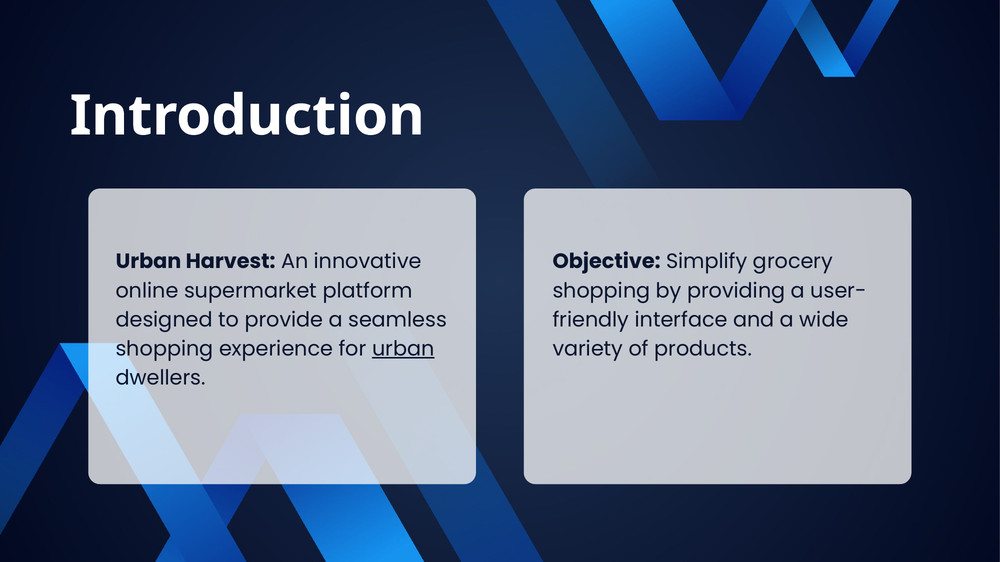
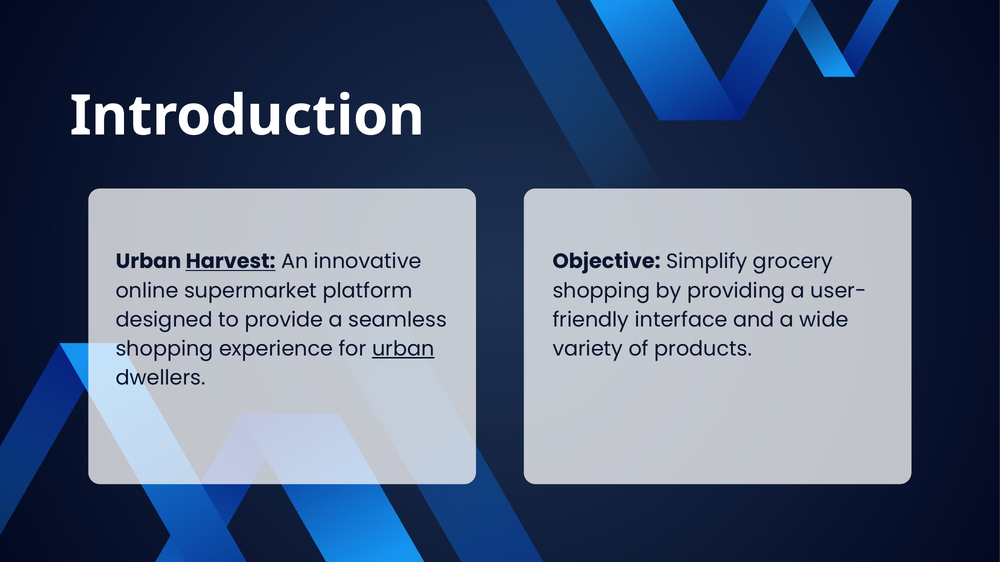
Harvest underline: none -> present
